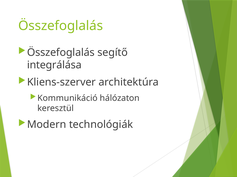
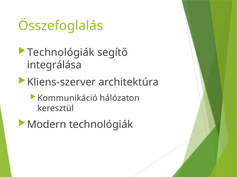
Összefoglalás at (61, 53): Összefoglalás -> Technológiák
